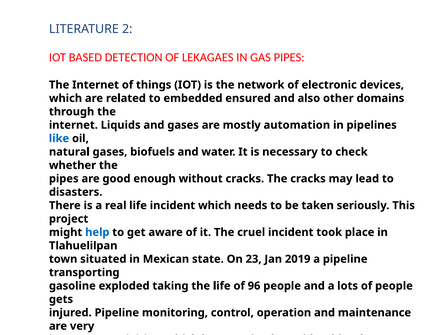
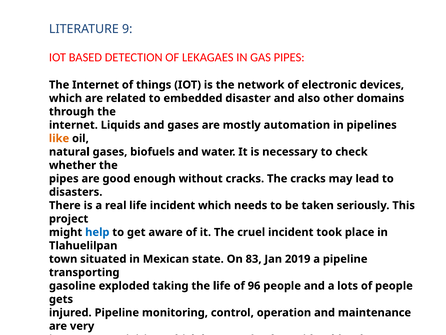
2: 2 -> 9
ensured: ensured -> disaster
like colour: blue -> orange
23: 23 -> 83
